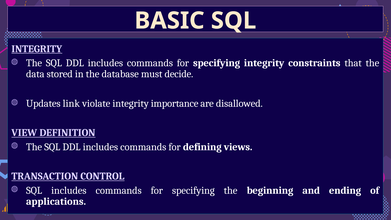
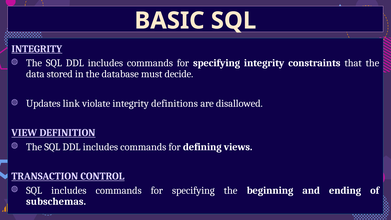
importance: importance -> definitions
applications: applications -> subschemas
